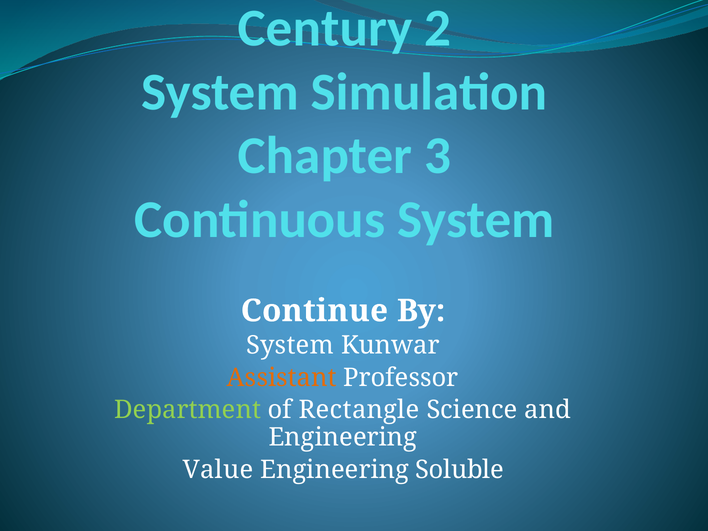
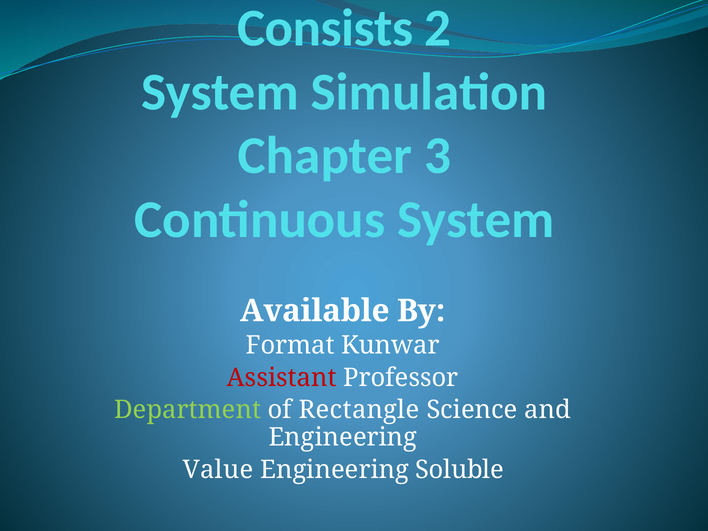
Century: Century -> Consists
Continue: Continue -> Available
System at (290, 345): System -> Format
Assistant colour: orange -> red
